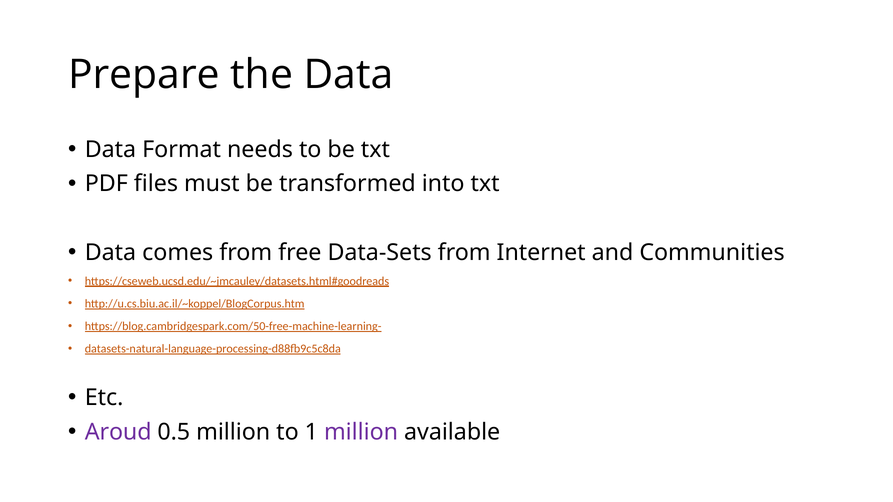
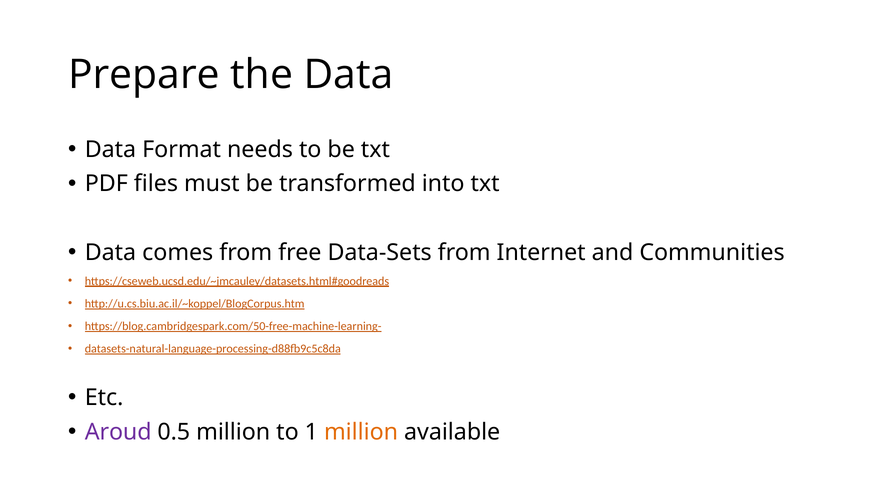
million at (361, 432) colour: purple -> orange
